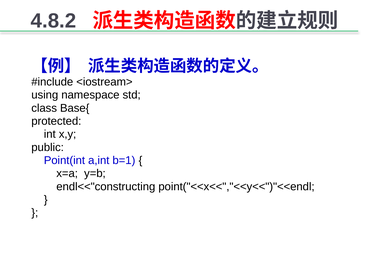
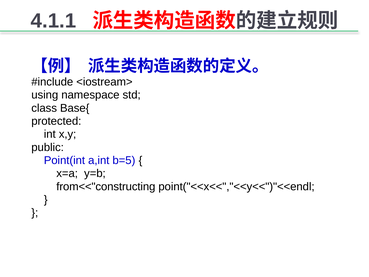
4.8.2: 4.8.2 -> 4.1.1
b=1: b=1 -> b=5
endl<<"constructing: endl<<"constructing -> from<<"constructing
